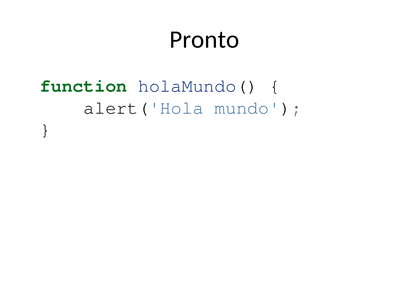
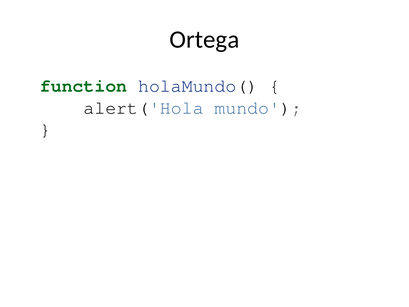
Pronto: Pronto -> Ortega
